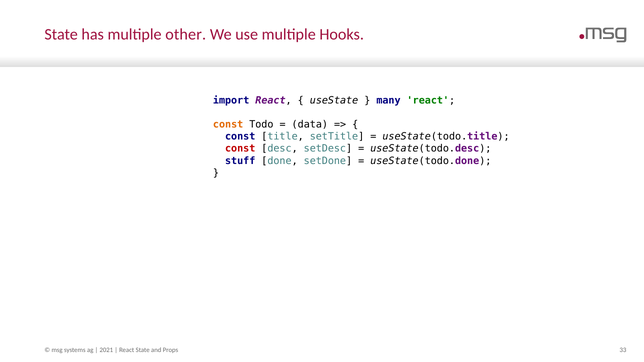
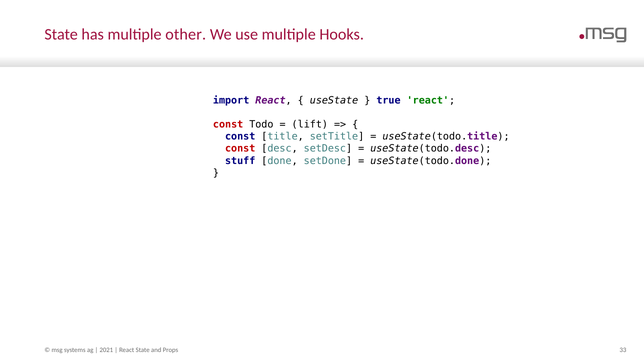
many: many -> true
const at (228, 125) colour: orange -> red
data: data -> lift
